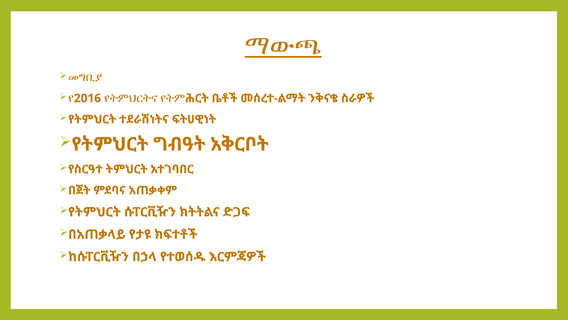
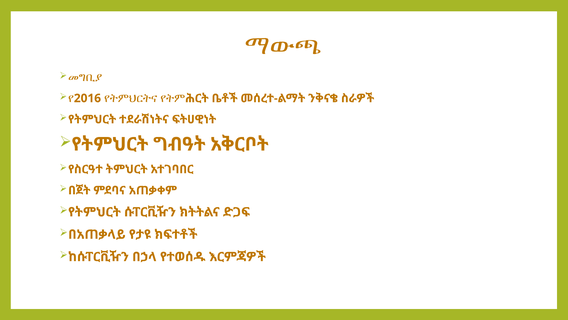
ማውጫ underline: present -> none
